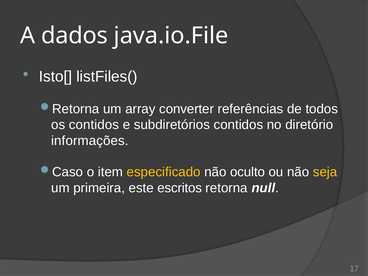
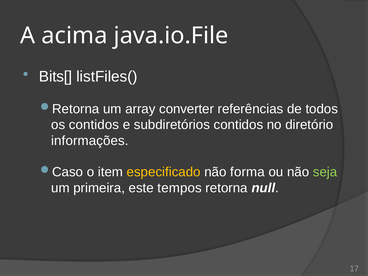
dados: dados -> acima
Isto[: Isto[ -> Bits[
oculto: oculto -> forma
seja colour: yellow -> light green
escritos: escritos -> tempos
